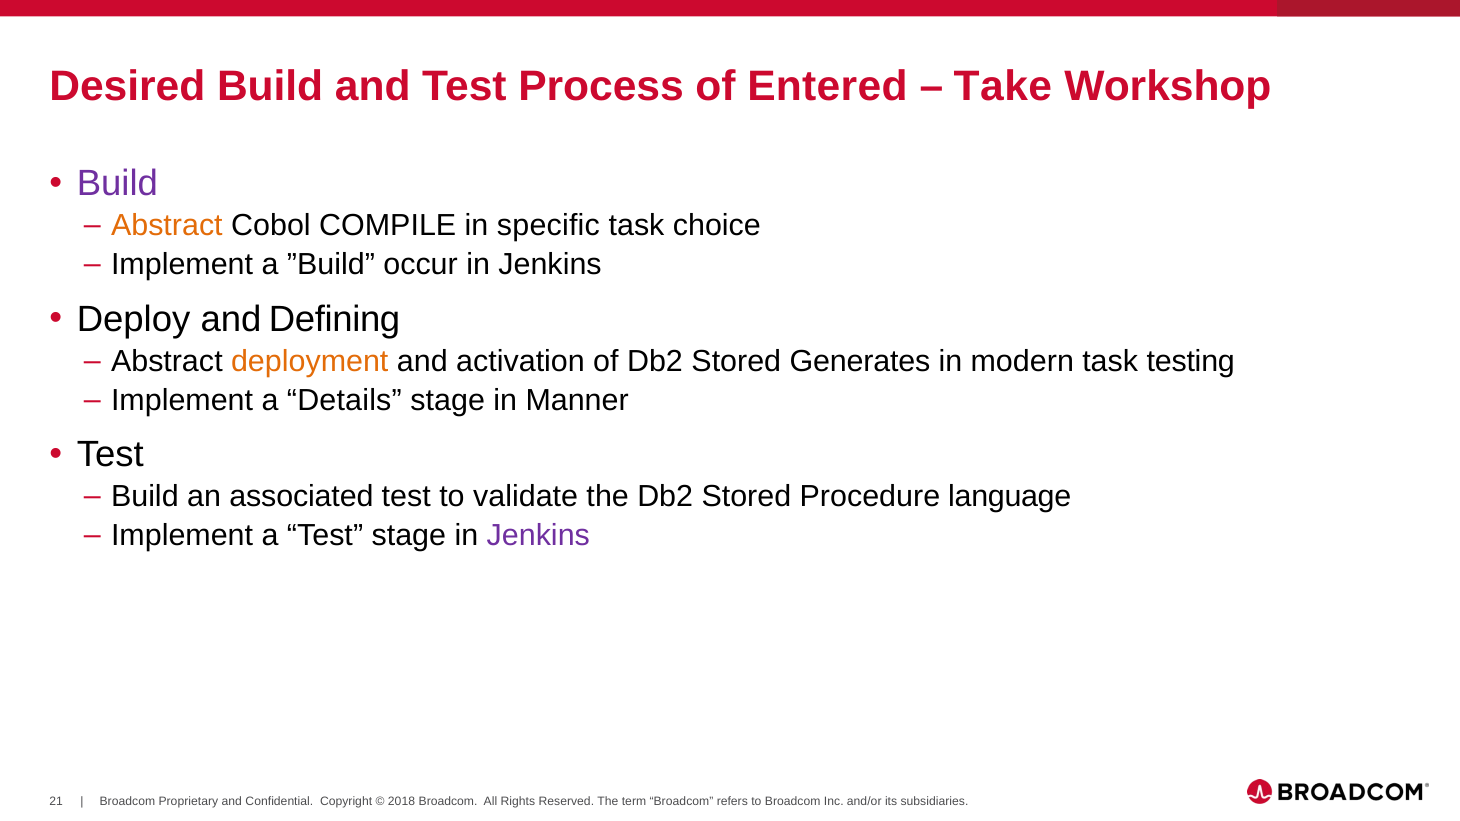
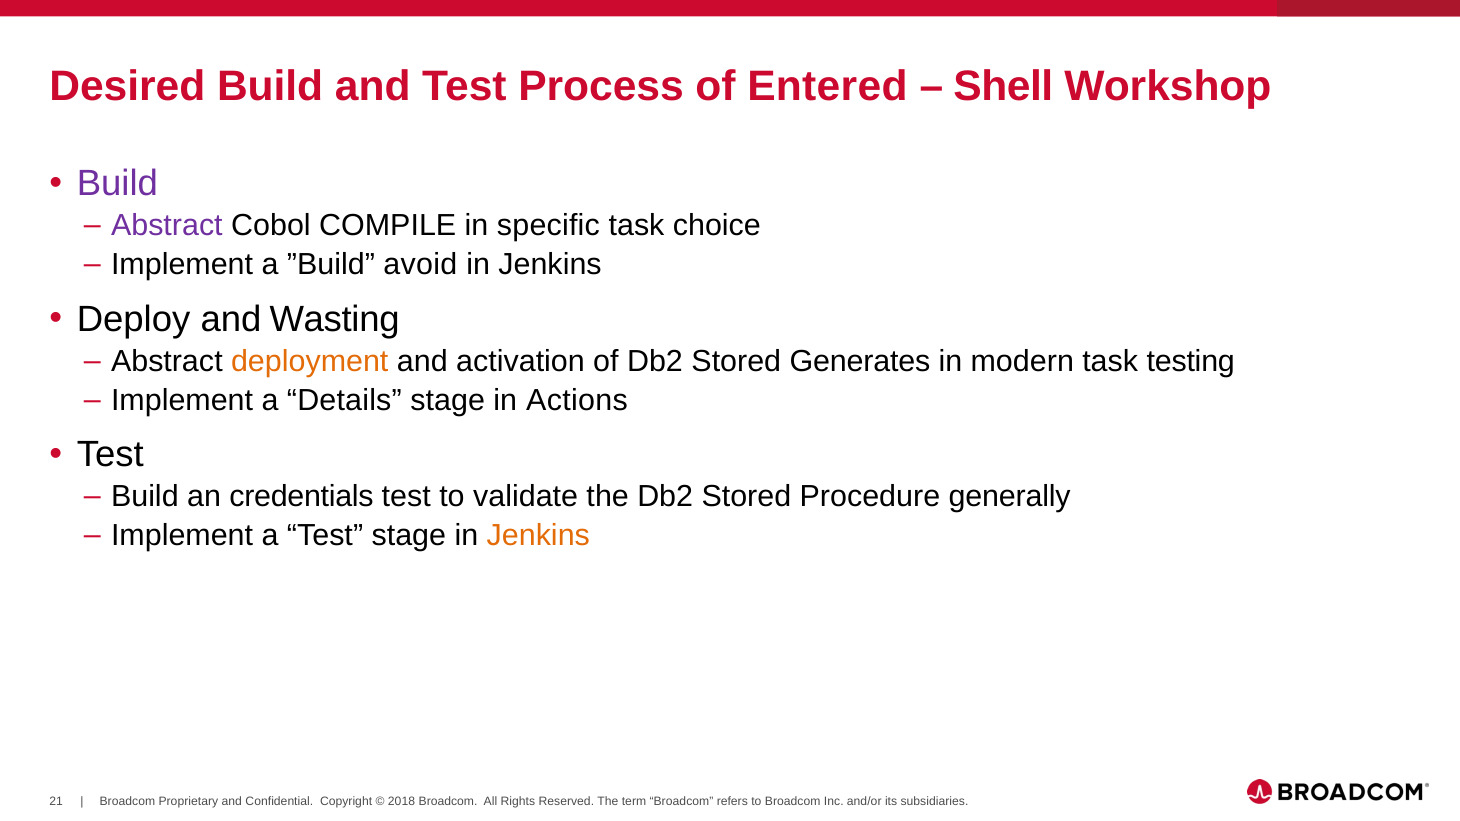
Take: Take -> Shell
Abstract at (167, 226) colour: orange -> purple
occur: occur -> avoid
Defining: Defining -> Wasting
Manner: Manner -> Actions
associated: associated -> credentials
language: language -> generally
Jenkins at (538, 536) colour: purple -> orange
